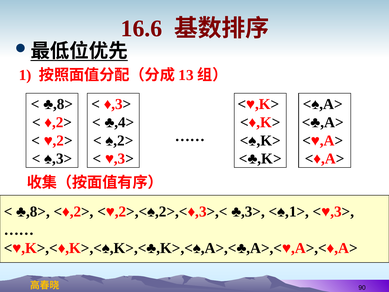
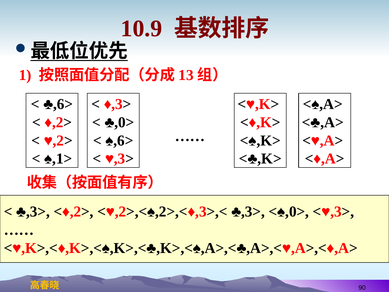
16.6: 16.6 -> 10.9
♣,8> at (58, 104): ♣,8> -> ♣,6>
♣,4>: ♣,4> -> ♣,0>
♠,2>: ♠,2> -> ♠,6>
♠,3>: ♠,3> -> ♠,1>
♣,8> at (33, 212): ♣,8> -> ♣,3>
<♠,1>: <♠,1> -> <♠,0>
